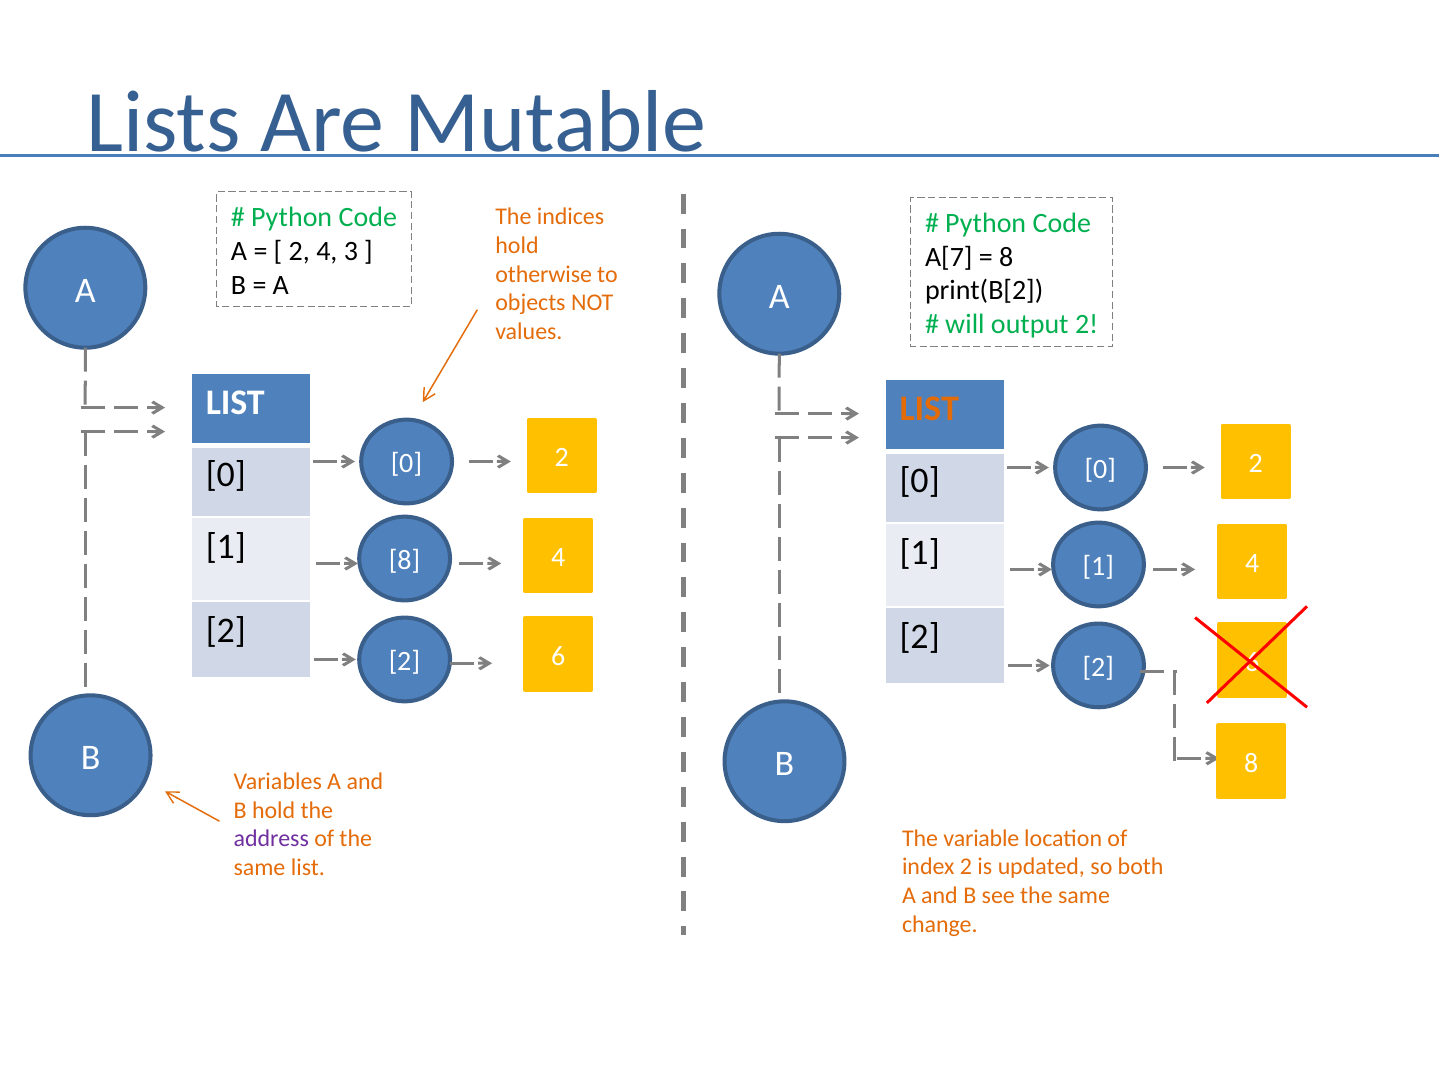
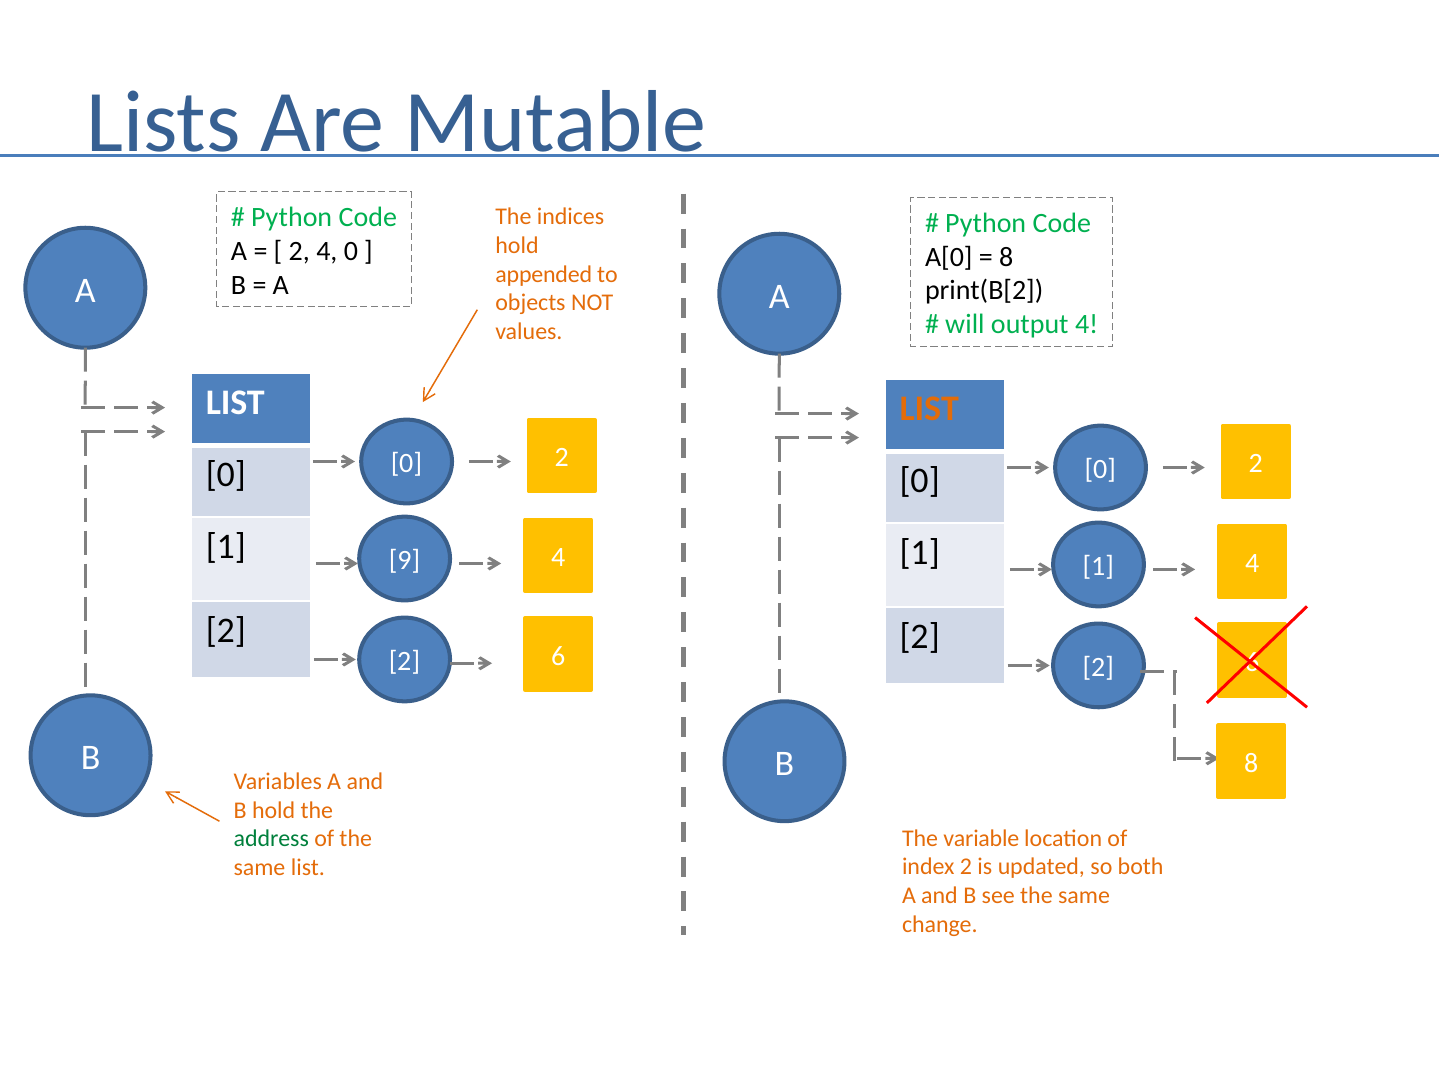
4 3: 3 -> 0
A[7: A[7 -> A[0
otherwise: otherwise -> appended
output 2: 2 -> 4
8 at (404, 561): 8 -> 9
address colour: purple -> green
